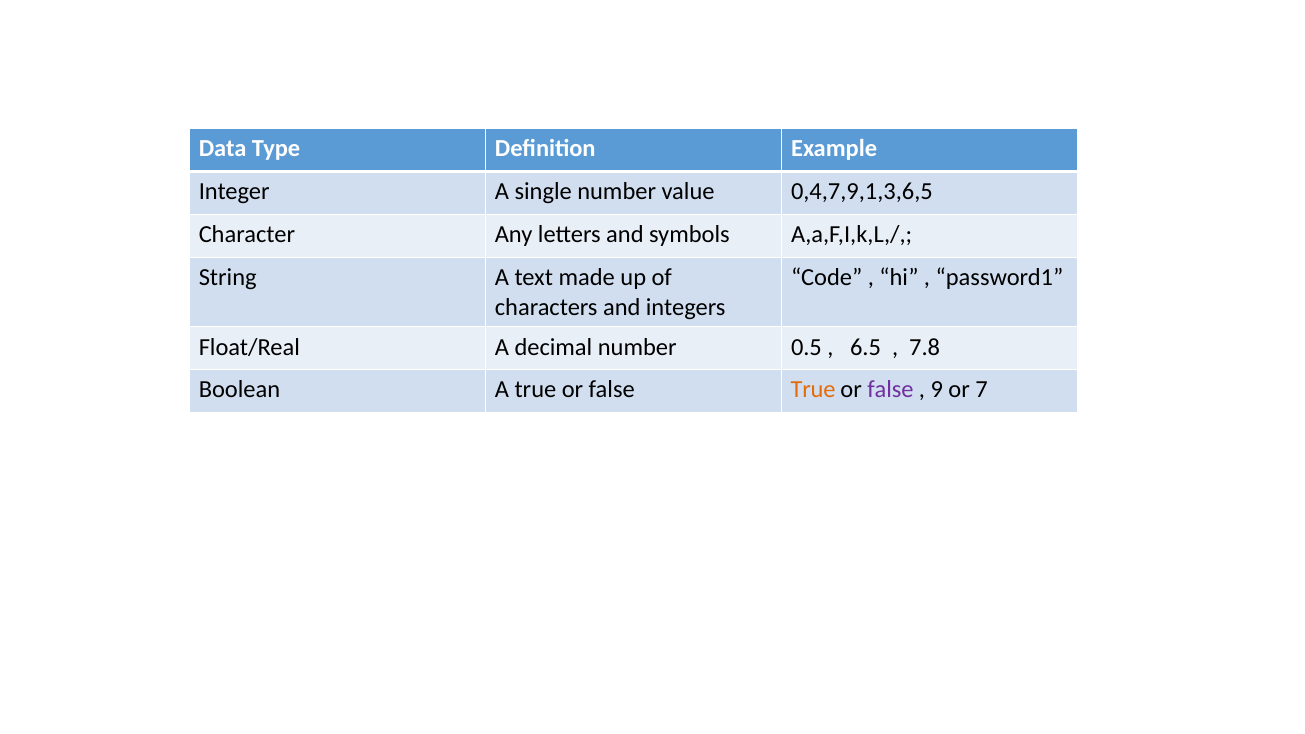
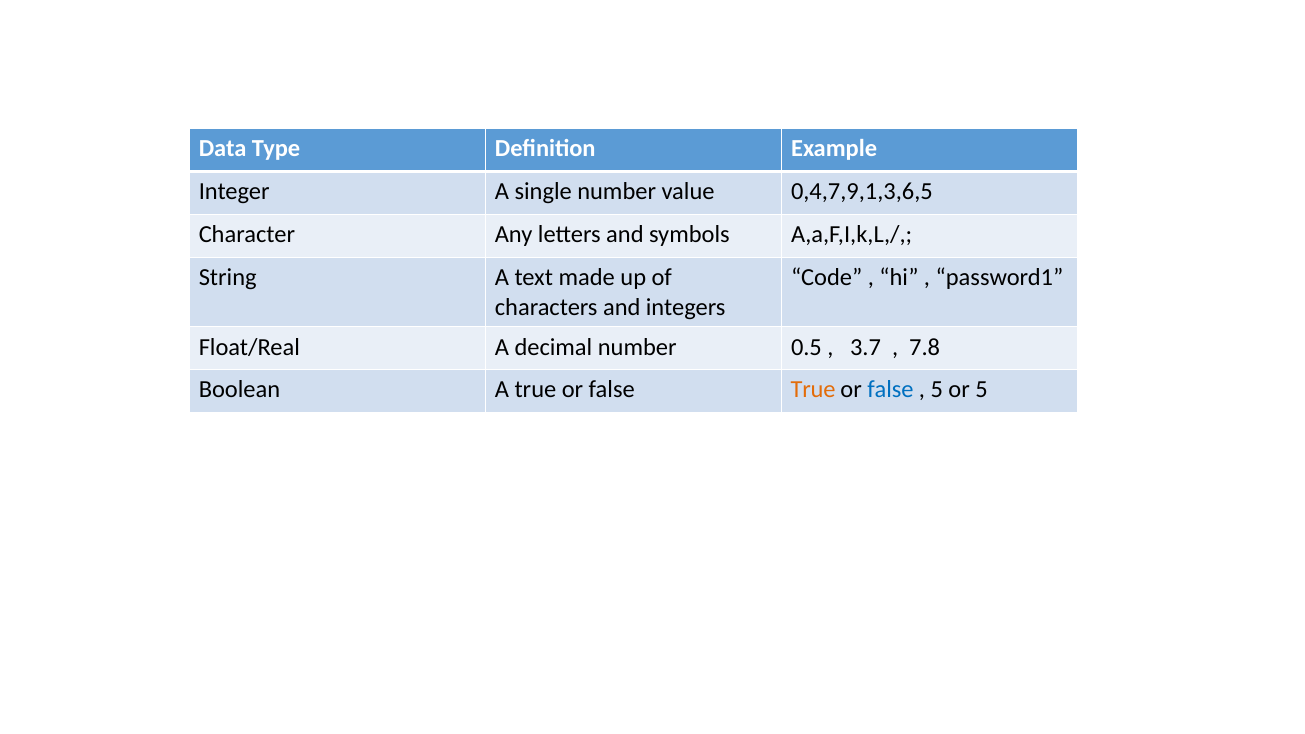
6.5: 6.5 -> 3.7
false at (890, 390) colour: purple -> blue
9 at (937, 390): 9 -> 5
or 7: 7 -> 5
